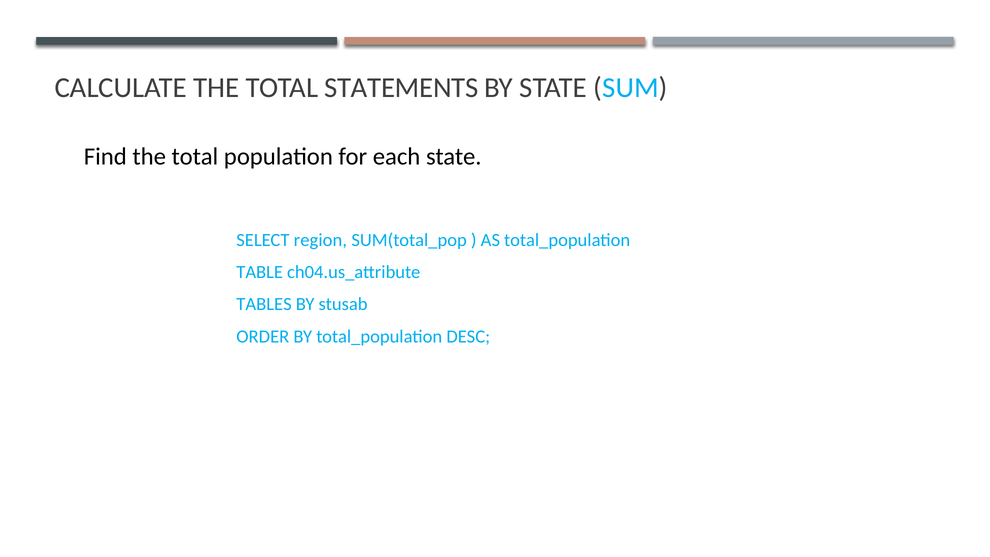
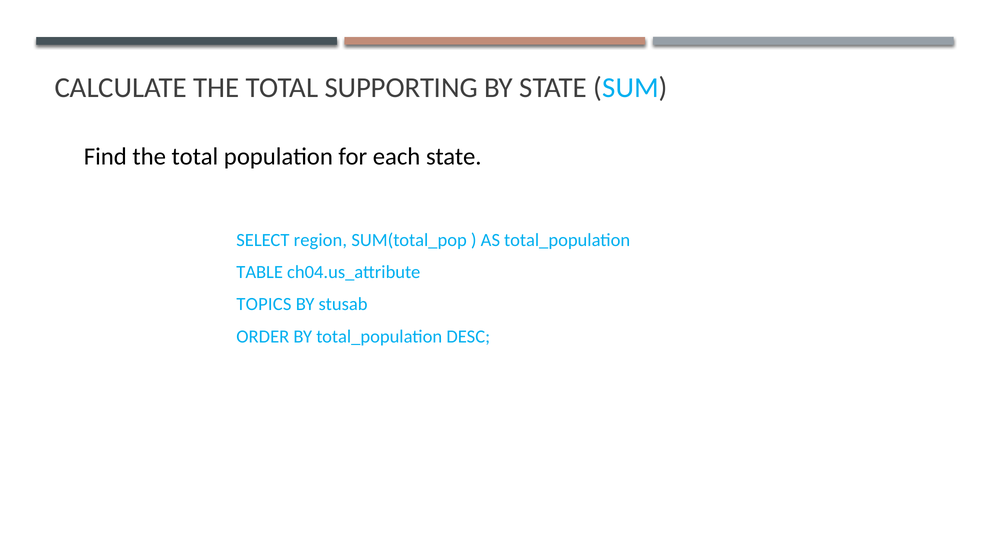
STATEMENTS: STATEMENTS -> SUPPORTING
TABLES: TABLES -> TOPICS
